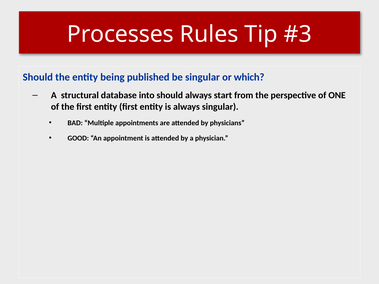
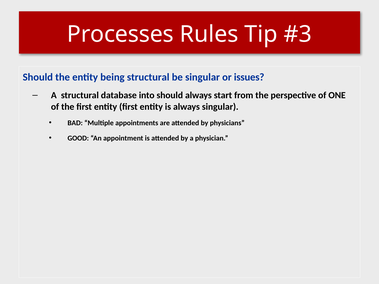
being published: published -> structural
which: which -> issues
